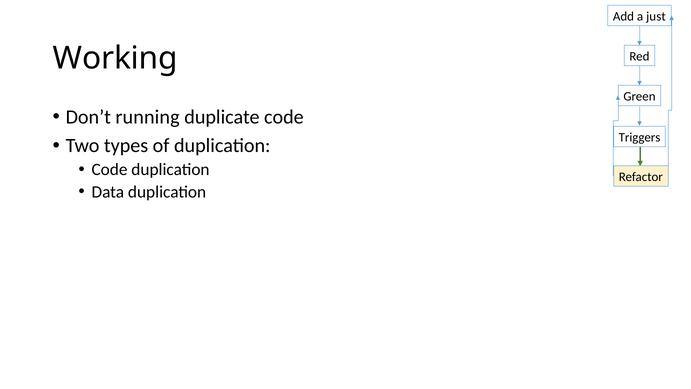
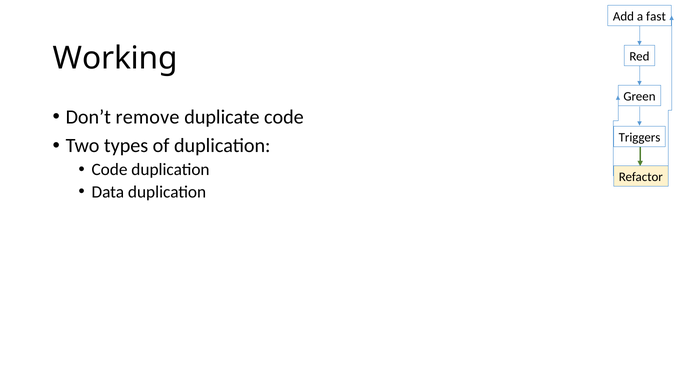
just: just -> fast
running: running -> remove
